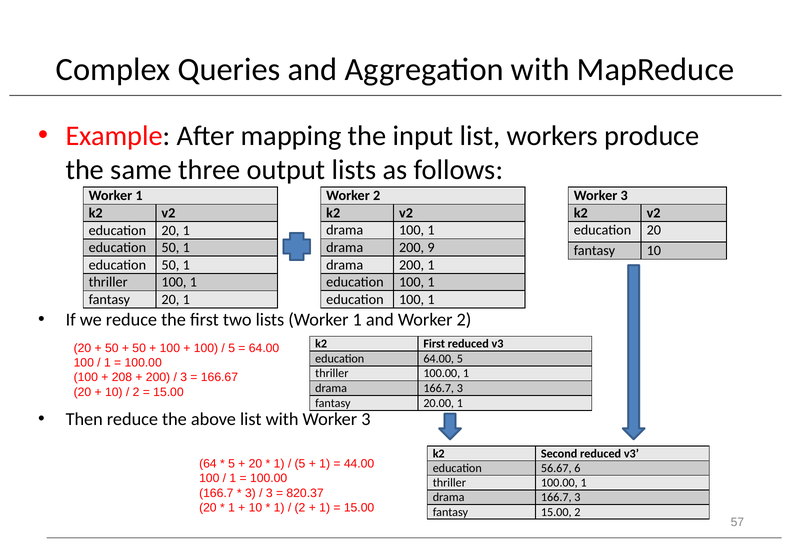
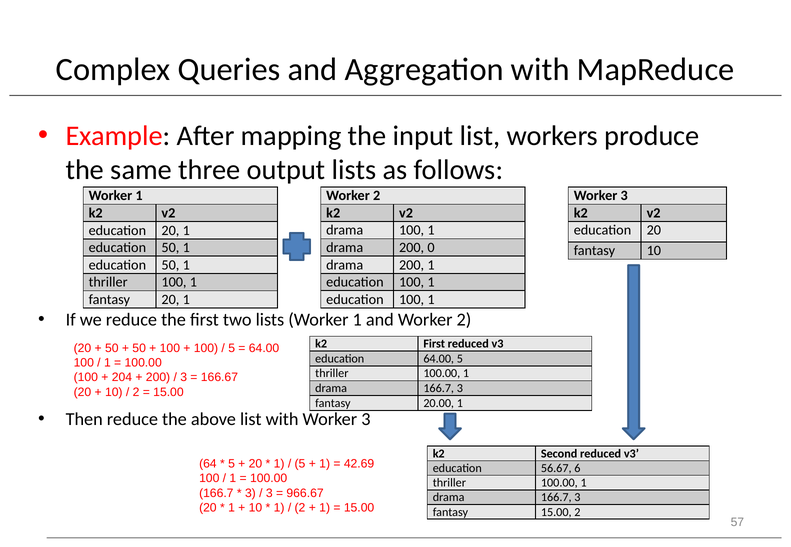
9: 9 -> 0
208: 208 -> 204
44.00: 44.00 -> 42.69
820.37: 820.37 -> 966.67
